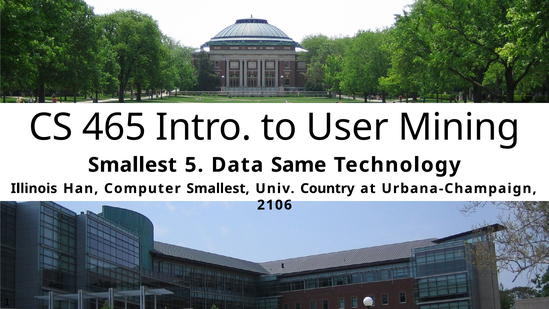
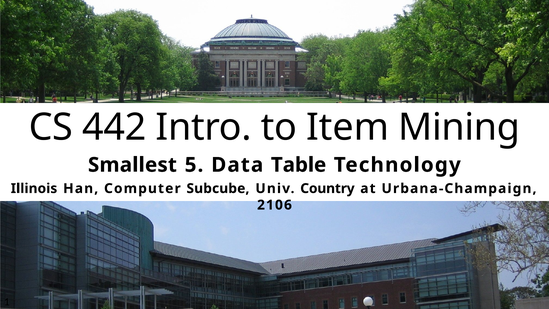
465: 465 -> 442
User: User -> Item
Same: Same -> Table
Computer Smallest: Smallest -> Subcube
